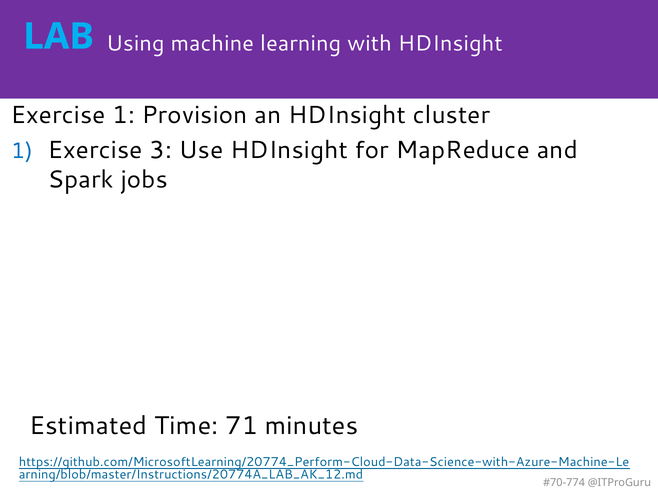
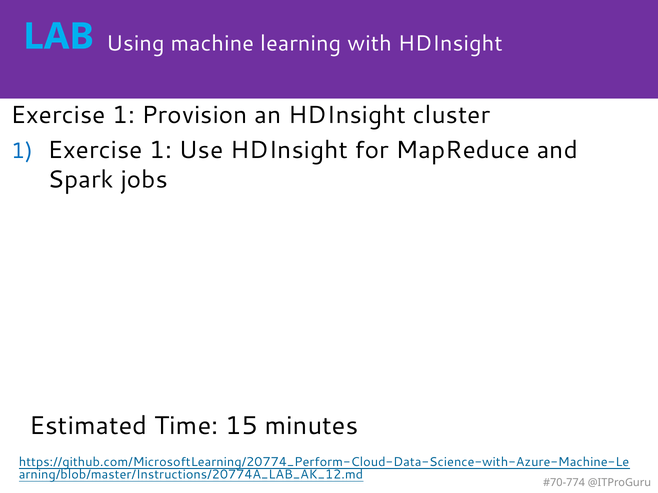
1 Exercise 3: 3 -> 1
71: 71 -> 15
